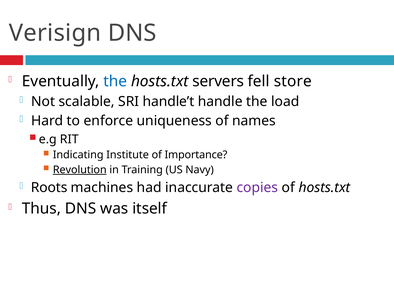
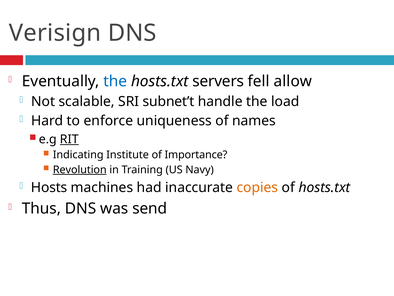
store: store -> allow
handle’t: handle’t -> subnet’t
RIT underline: none -> present
Roots: Roots -> Hosts
copies colour: purple -> orange
itself: itself -> send
